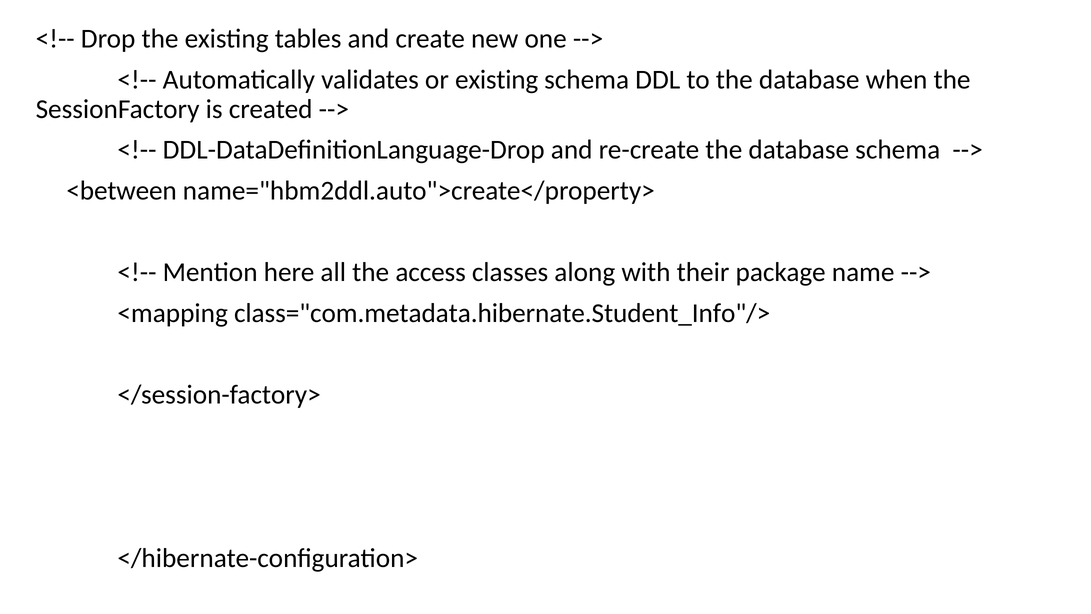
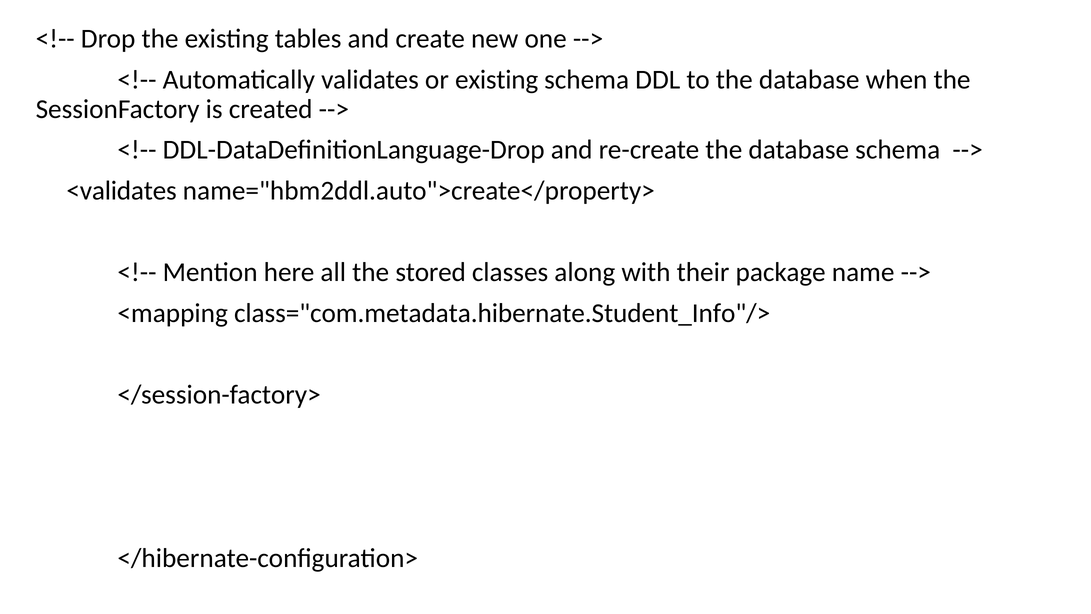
<between: <between -> <validates
access: access -> stored
